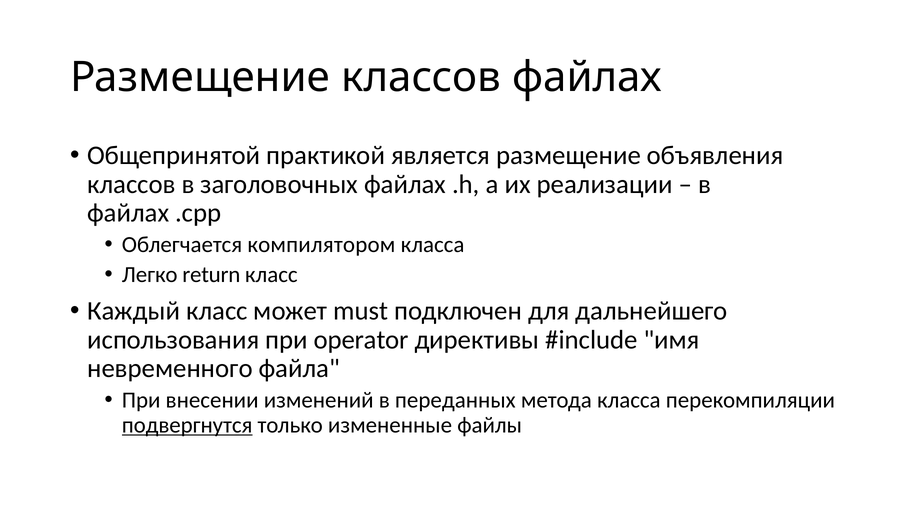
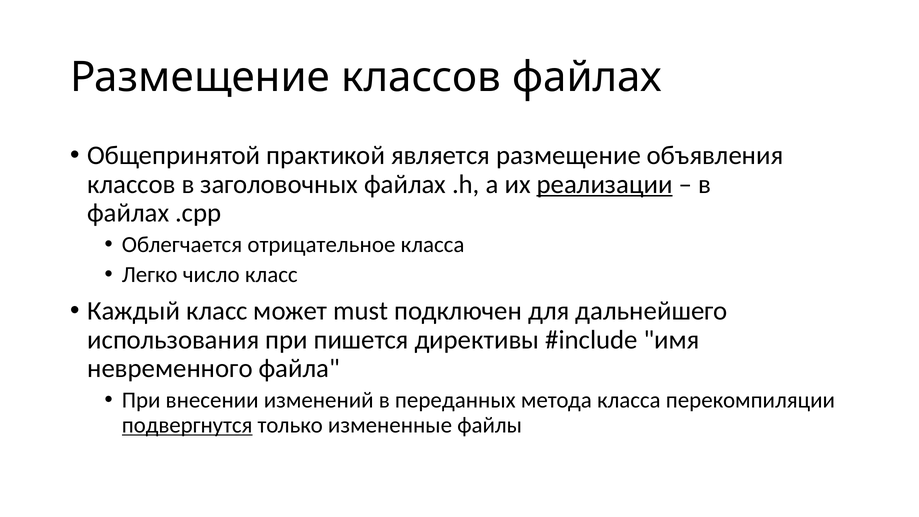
реализации underline: none -> present
компилятором: компилятором -> отрицательное
return: return -> число
operator: operator -> пишется
